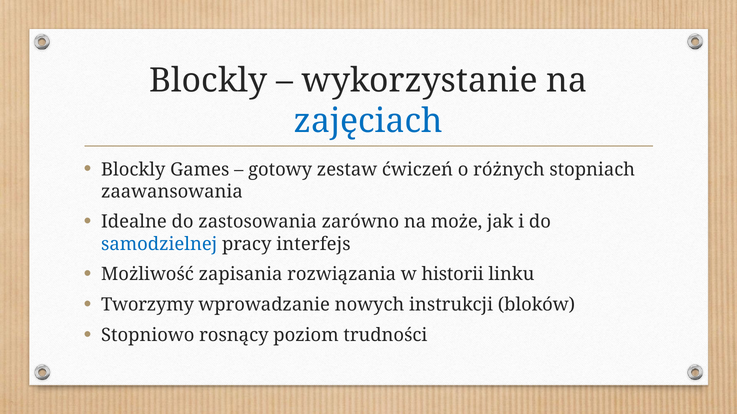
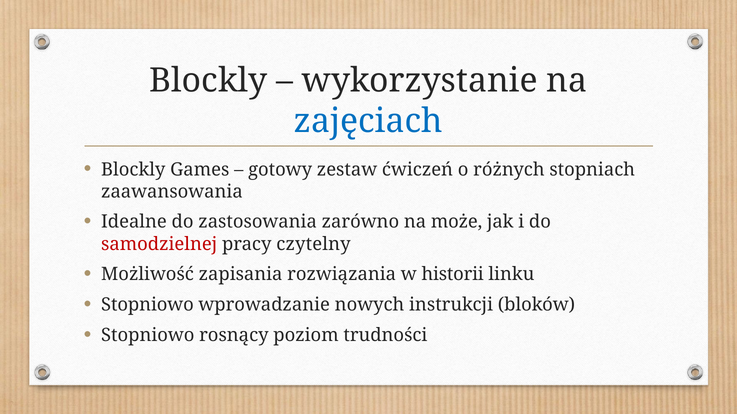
samodzielnej colour: blue -> red
interfejs: interfejs -> czytelny
Tworzymy at (147, 305): Tworzymy -> Stopniowo
